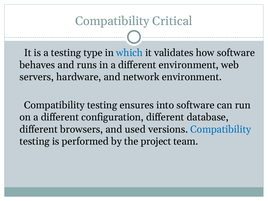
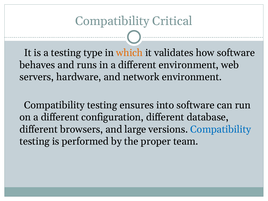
which colour: blue -> orange
used: used -> large
project: project -> proper
